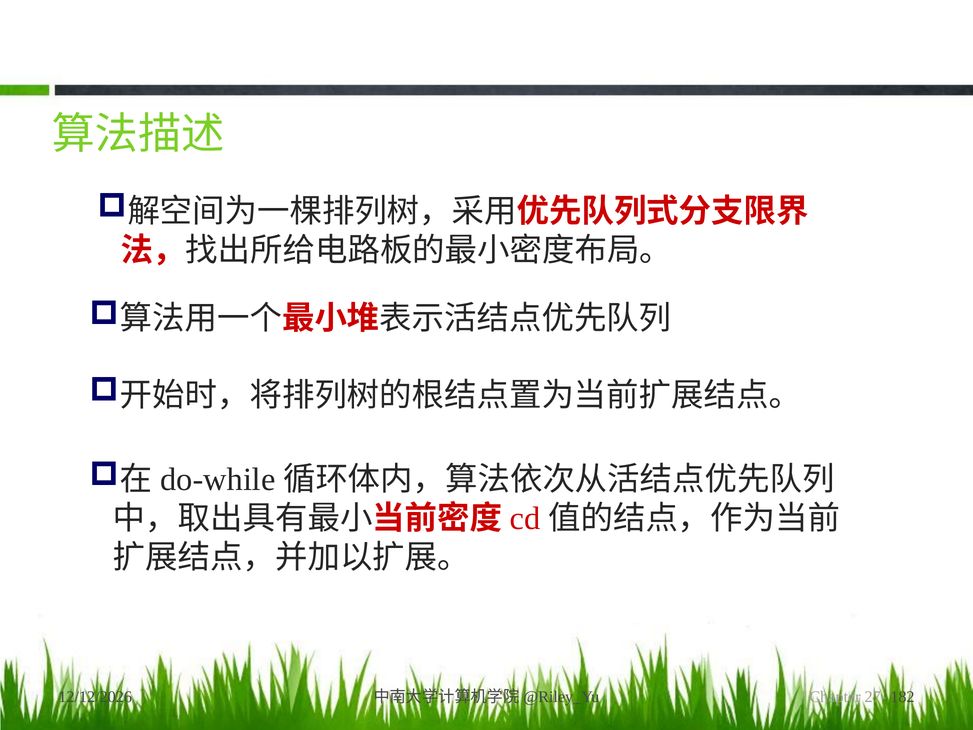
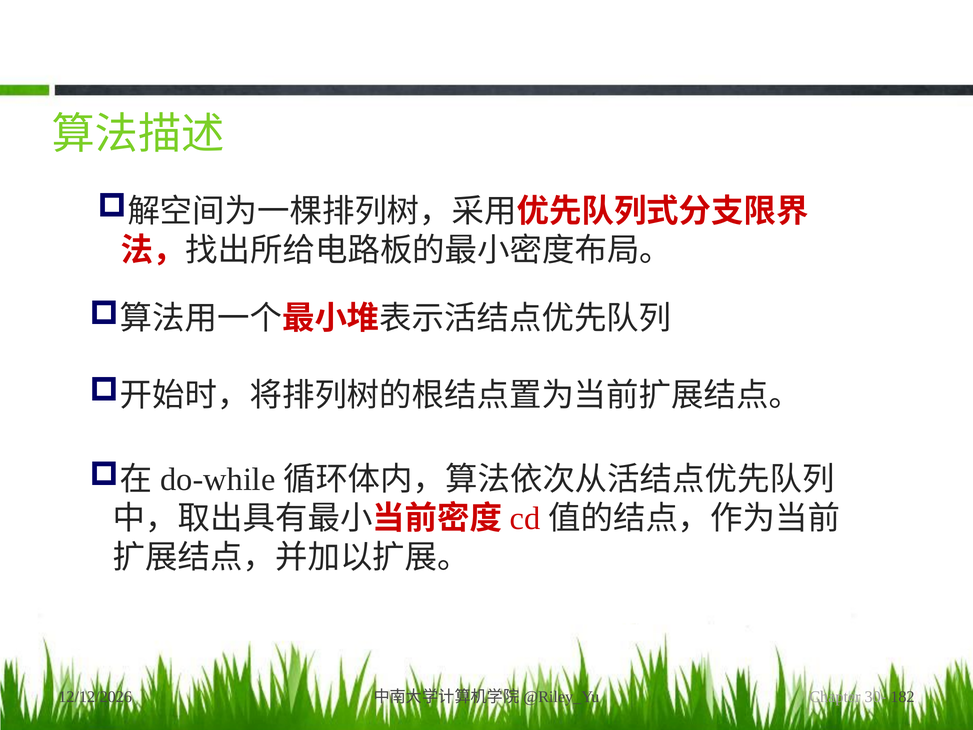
27-: 27- -> 30-
